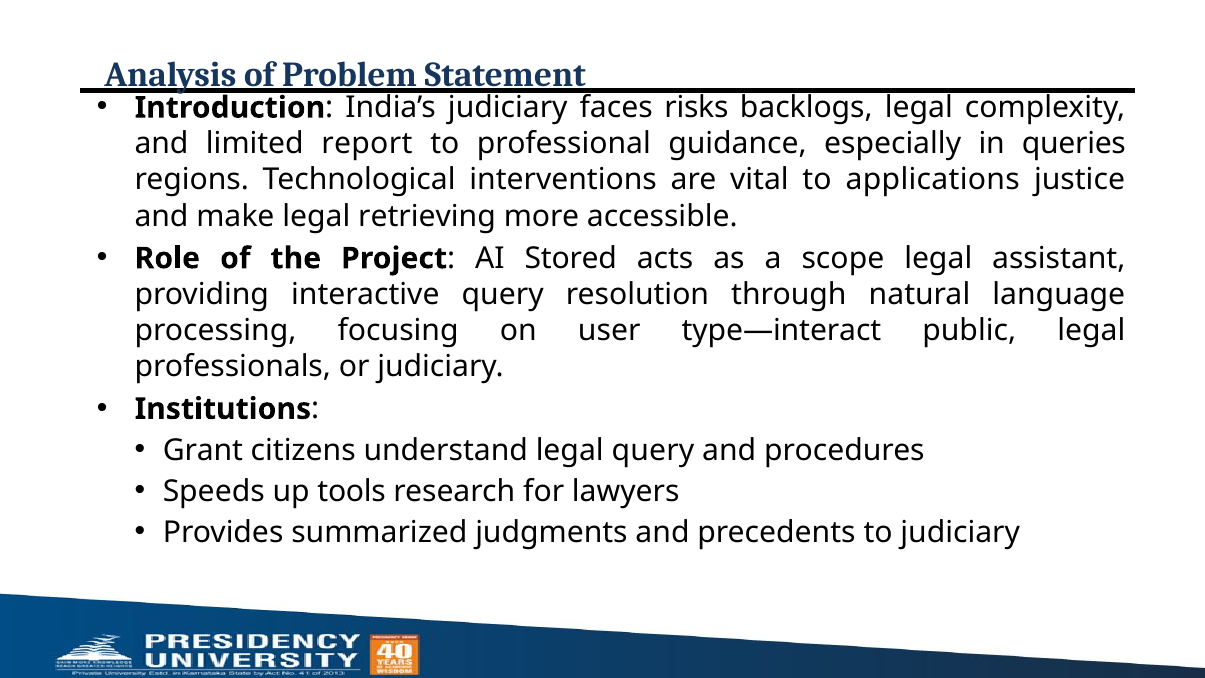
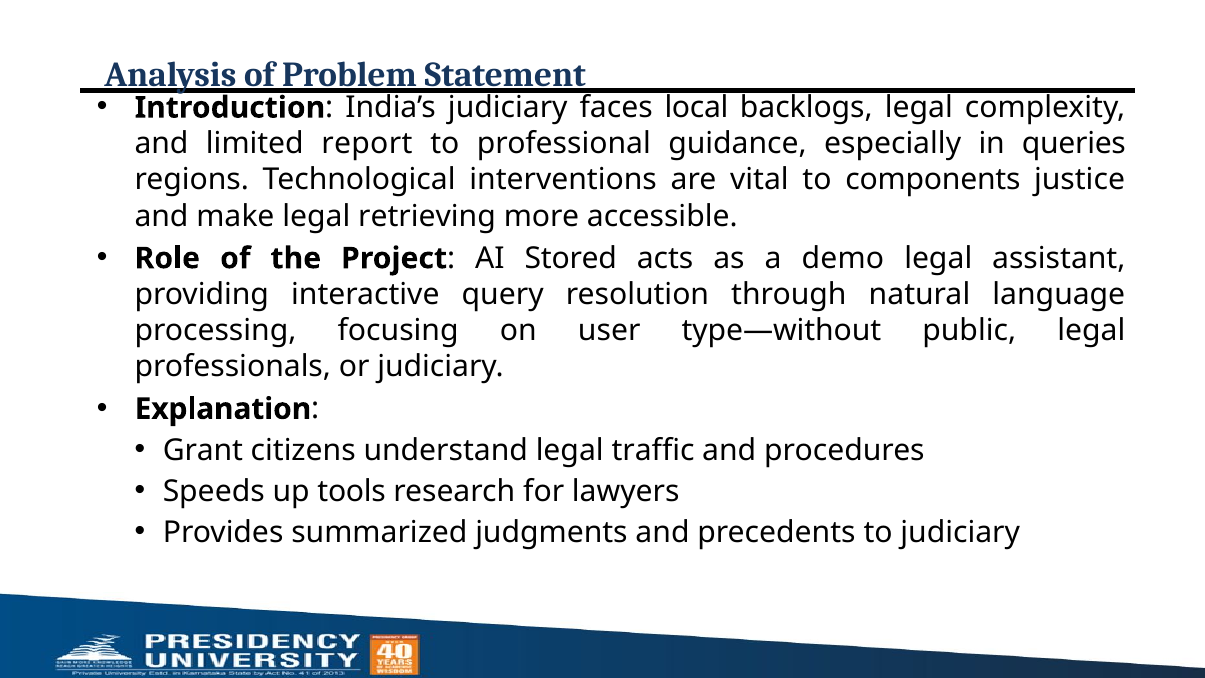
risks: risks -> local
applications: applications -> components
scope: scope -> demo
type—interact: type—interact -> type—without
Institutions: Institutions -> Explanation
legal query: query -> traffic
